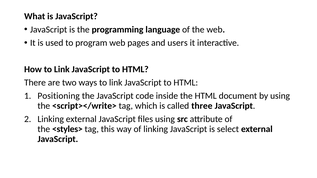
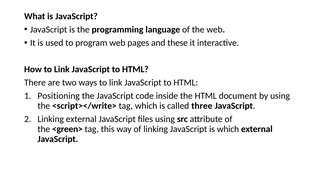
users: users -> these
<styles>: <styles> -> <green>
is select: select -> which
